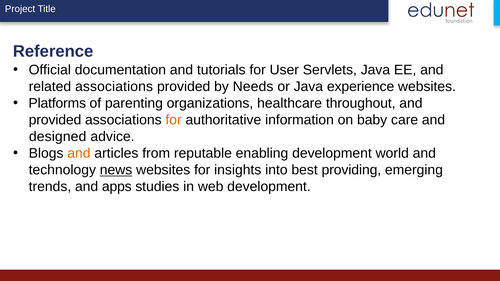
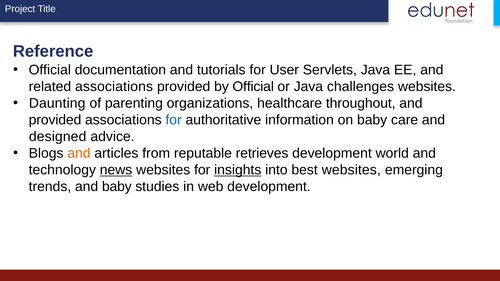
by Needs: Needs -> Official
experience: experience -> challenges
Platforms: Platforms -> Daunting
for at (174, 120) colour: orange -> blue
enabling: enabling -> retrieves
insights underline: none -> present
best providing: providing -> websites
and apps: apps -> baby
